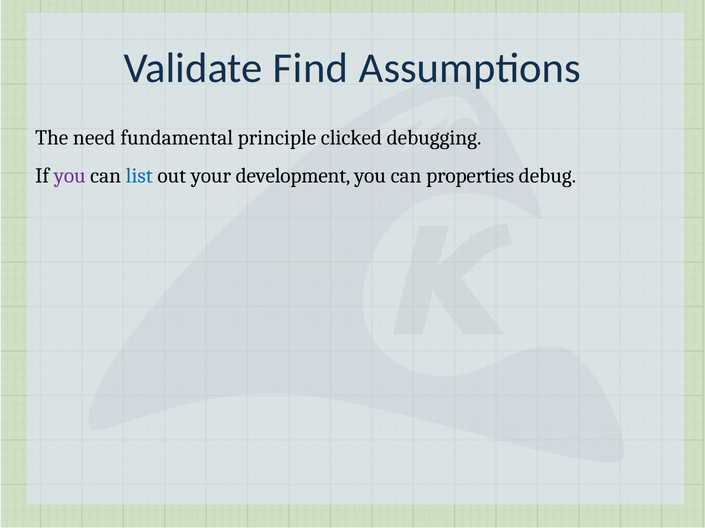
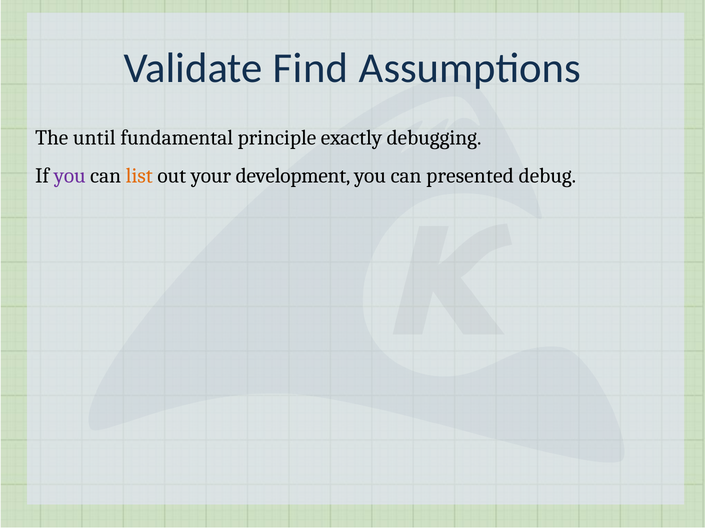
need: need -> until
clicked: clicked -> exactly
list colour: blue -> orange
properties: properties -> presented
